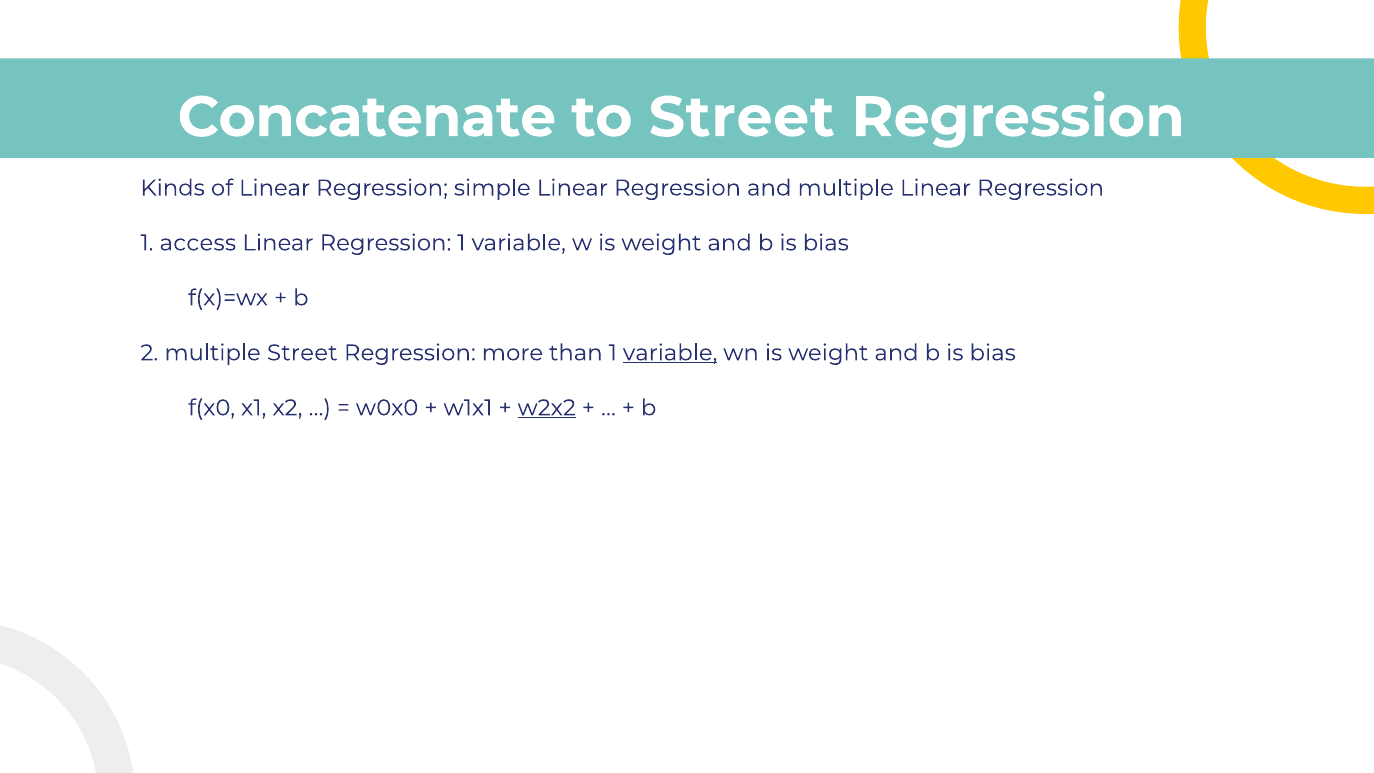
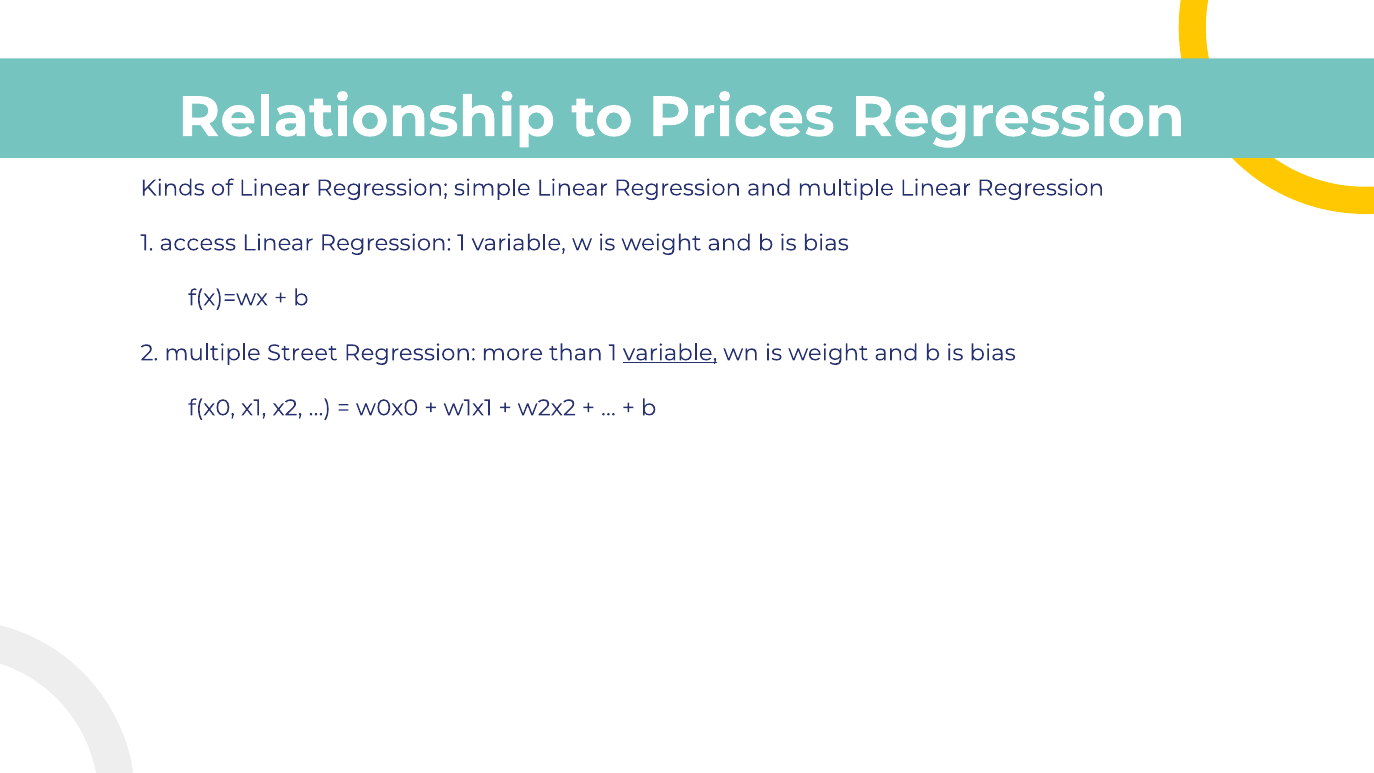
Concatenate: Concatenate -> Relationship
to Street: Street -> Prices
w2x2 underline: present -> none
